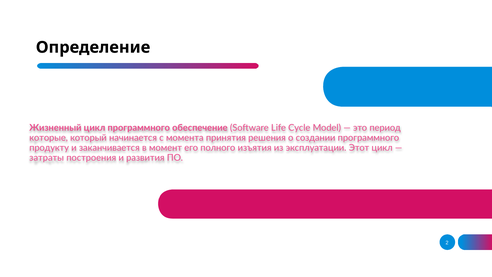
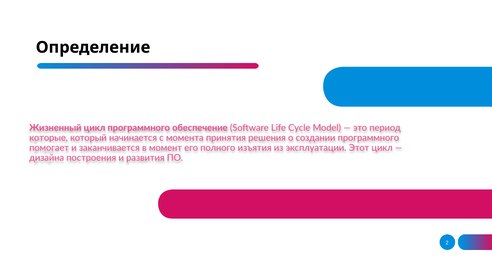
продукту: продукту -> помогает
затраты: затраты -> дизайна
